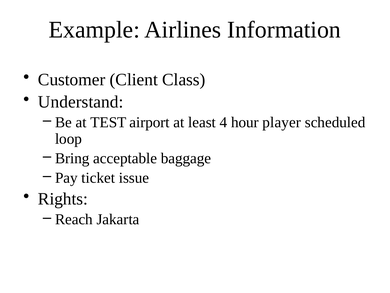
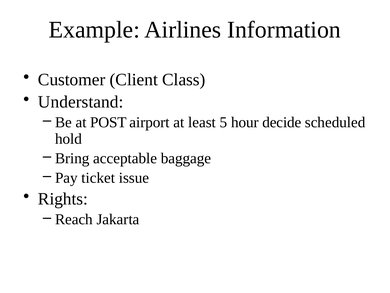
TEST: TEST -> POST
4: 4 -> 5
player: player -> decide
loop: loop -> hold
